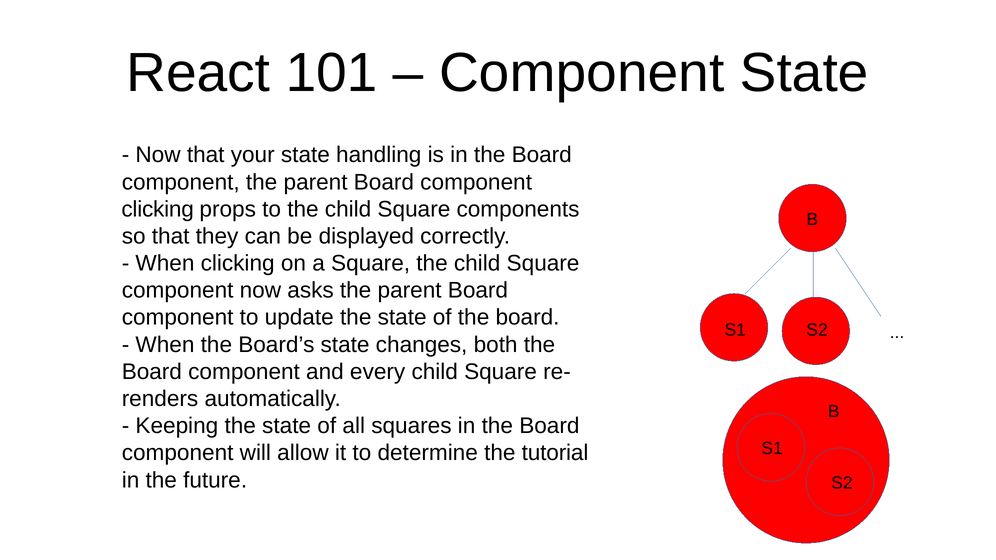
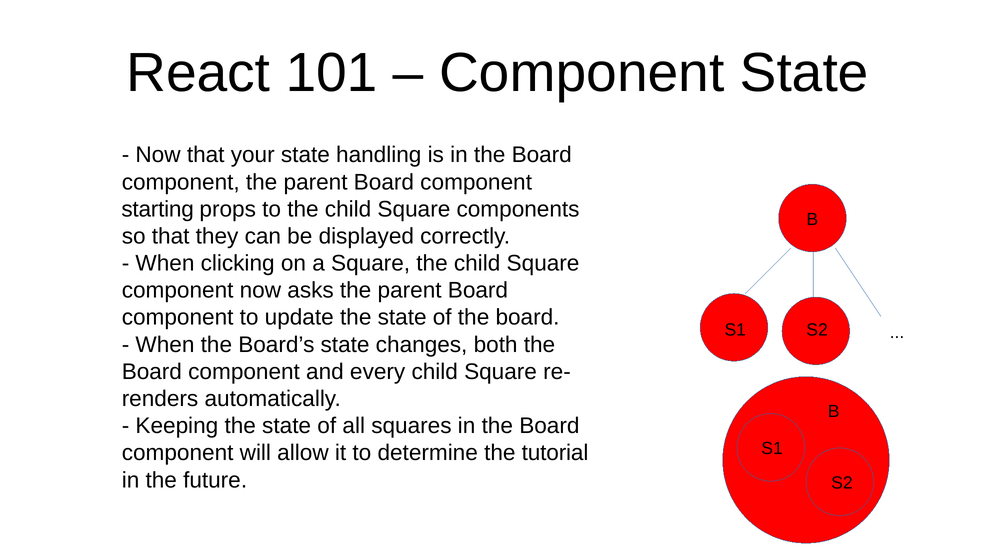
clicking at (158, 209): clicking -> starting
